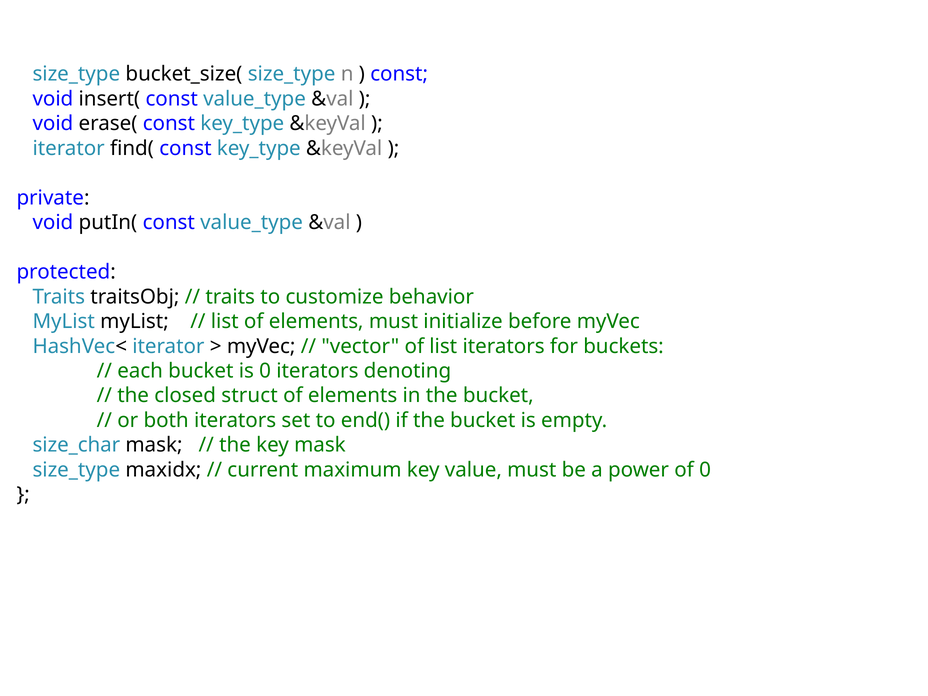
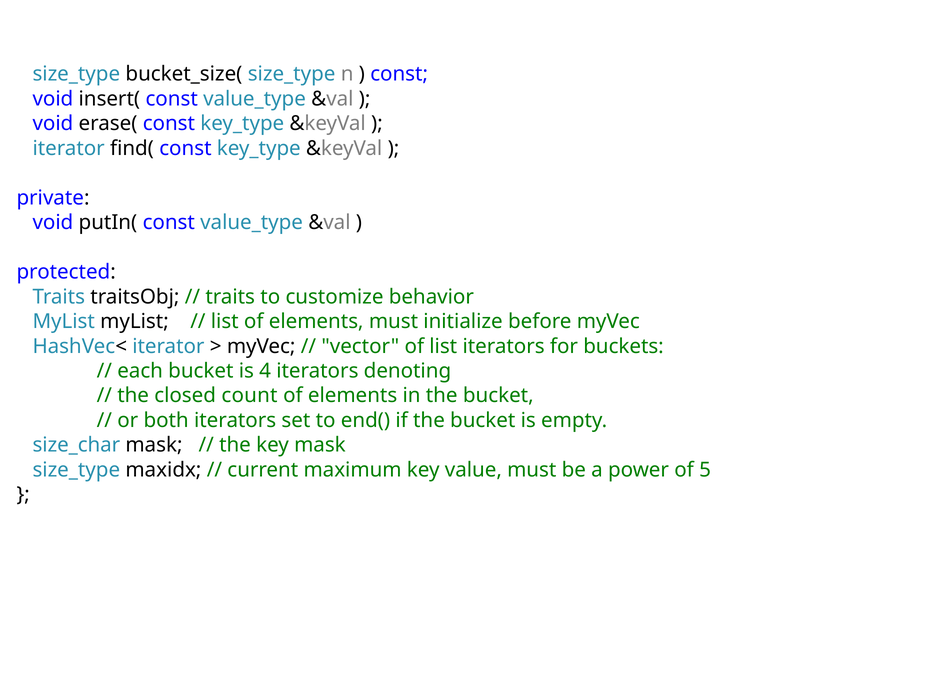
is 0: 0 -> 4
struct: struct -> count
of 0: 0 -> 5
